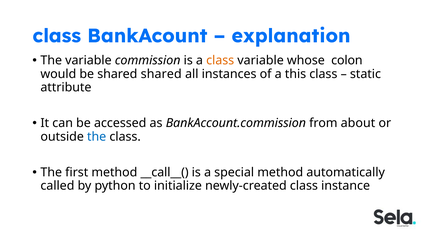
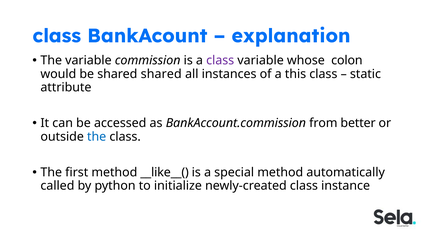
class at (220, 60) colour: orange -> purple
about: about -> better
__call__(: __call__( -> __like__(
